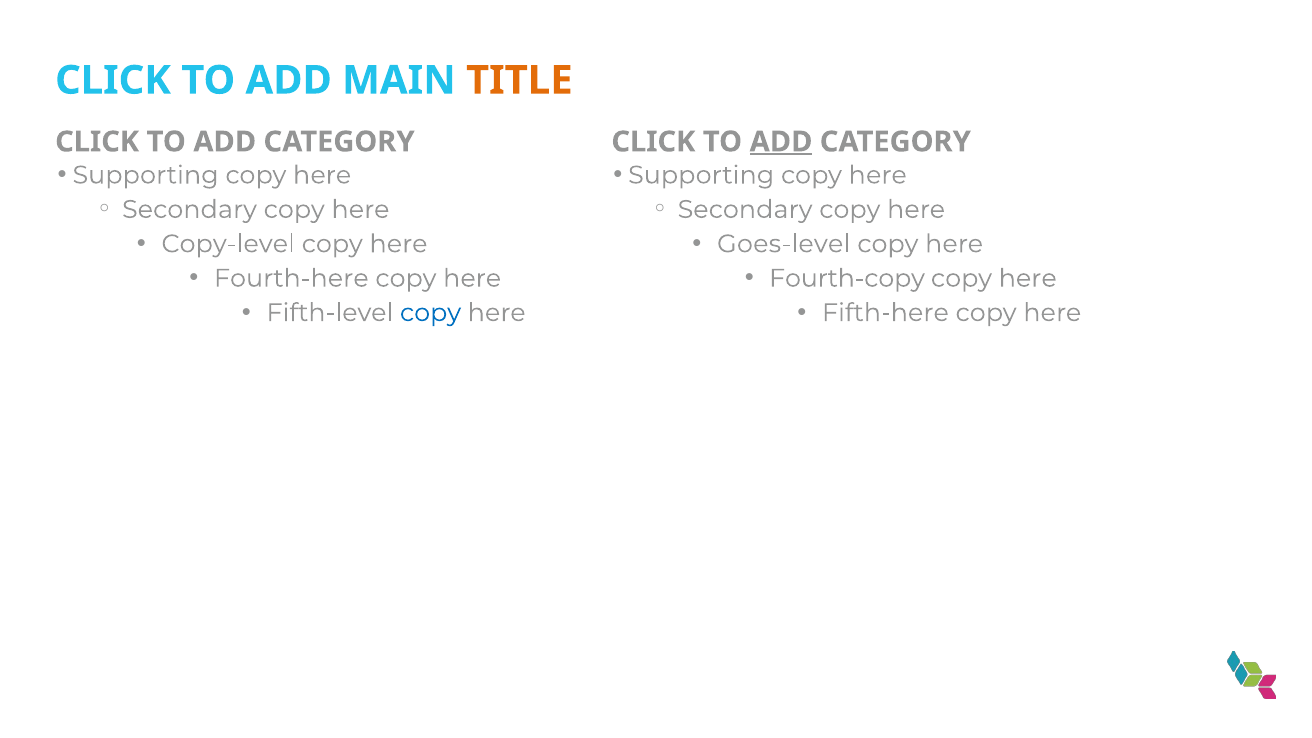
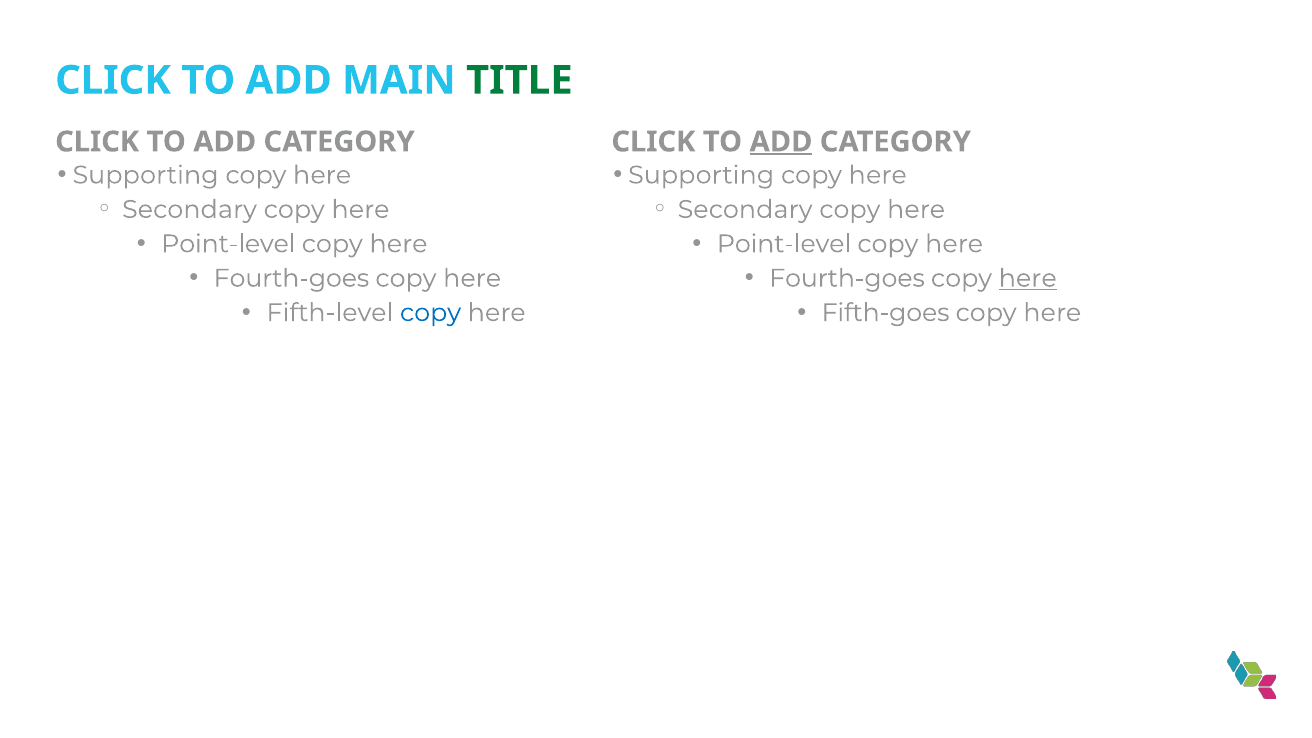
TITLE colour: orange -> green
Copy-level at (228, 244): Copy-level -> Point-level
Goes-level at (784, 244): Goes-level -> Point-level
Fourth-here at (291, 278): Fourth-here -> Fourth-goes
Fourth-copy at (847, 278): Fourth-copy -> Fourth-goes
here at (1028, 278) underline: none -> present
Fifth-here: Fifth-here -> Fifth-goes
